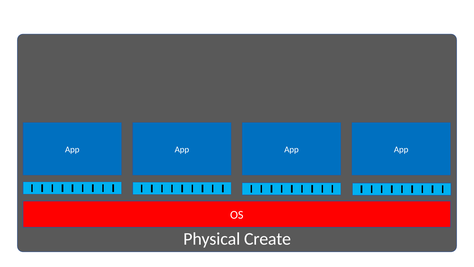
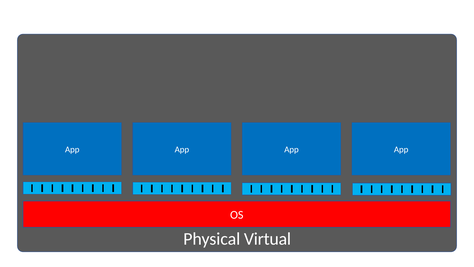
Create: Create -> Virtual
